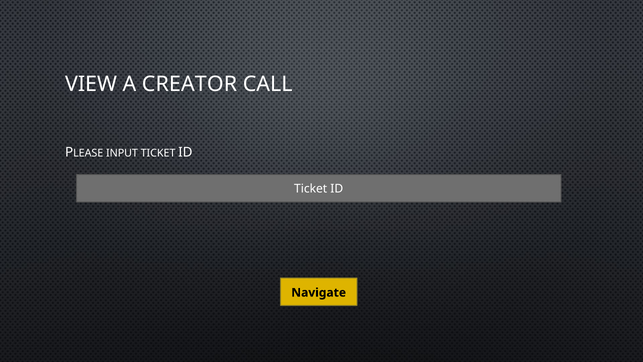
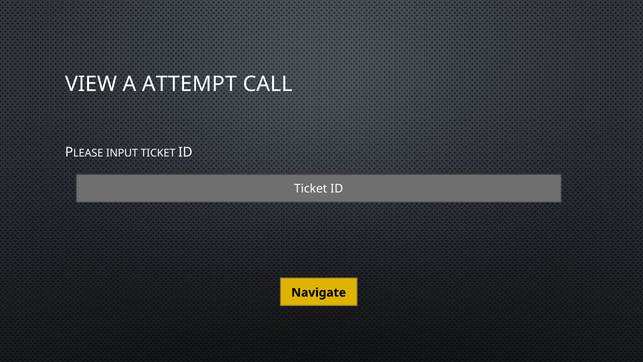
CREATOR: CREATOR -> ATTEMPT
